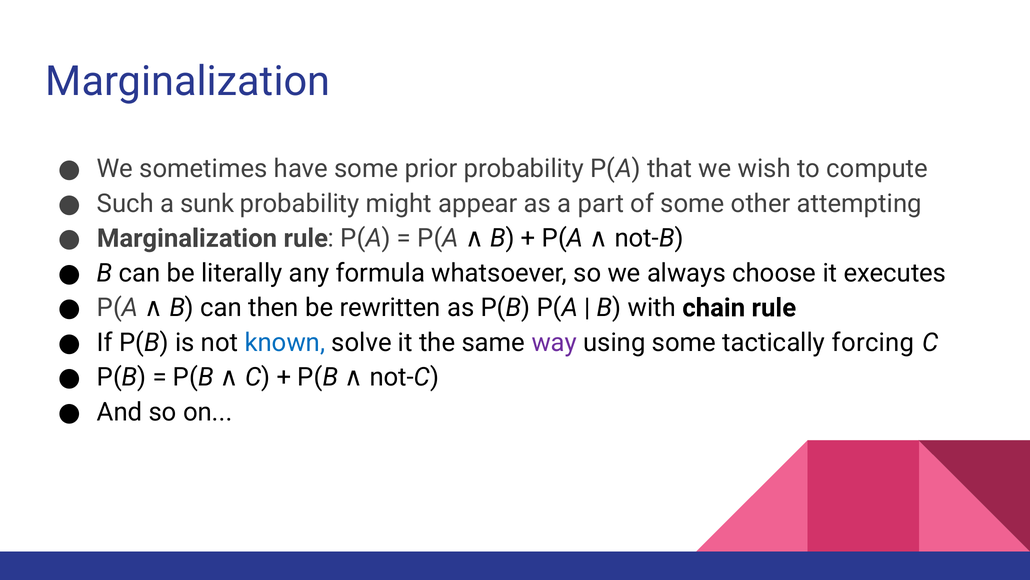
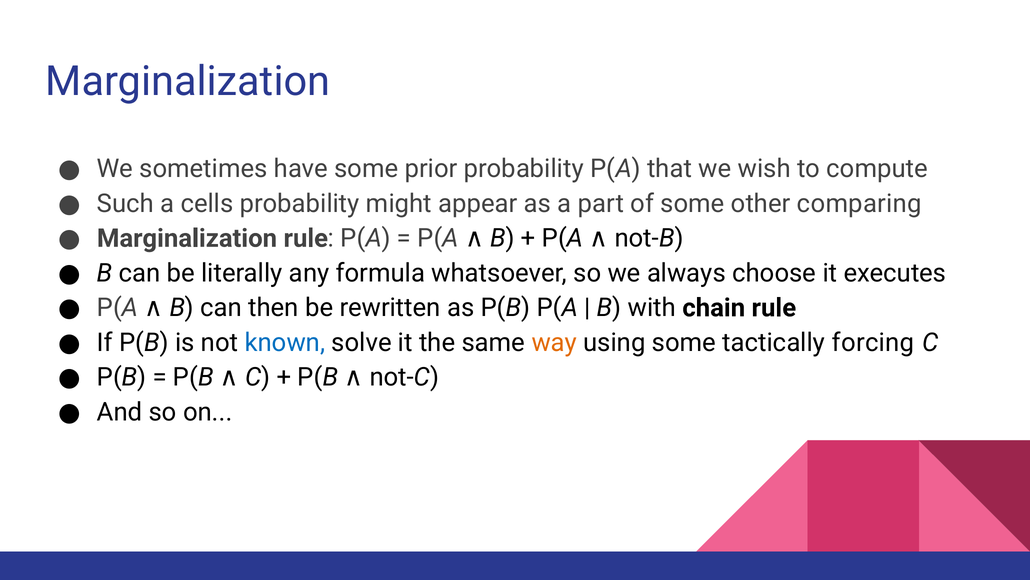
sunk: sunk -> cells
attempting: attempting -> comparing
way colour: purple -> orange
